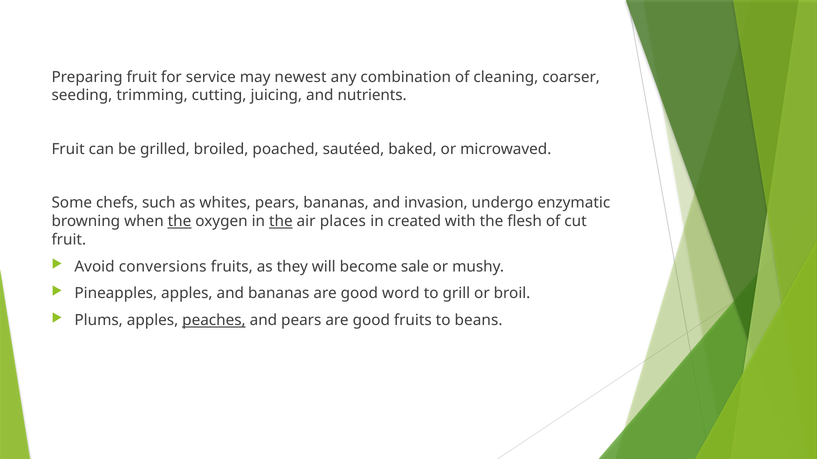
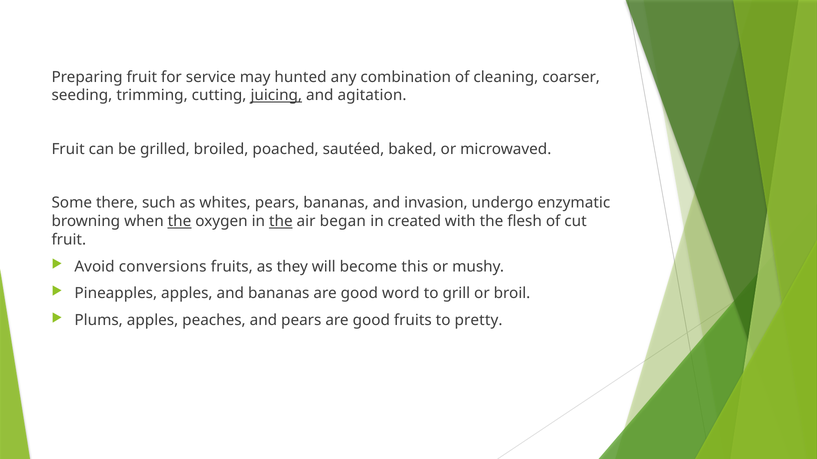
newest: newest -> hunted
juicing underline: none -> present
nutrients: nutrients -> agitation
chefs: chefs -> there
places: places -> began
sale: sale -> this
peaches underline: present -> none
beans: beans -> pretty
